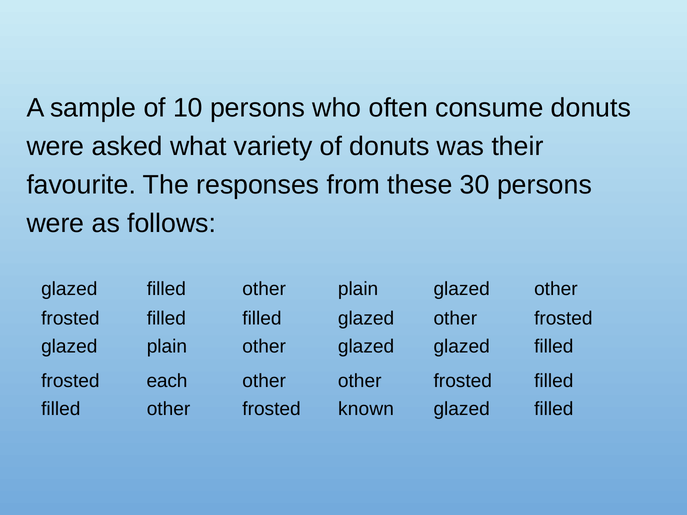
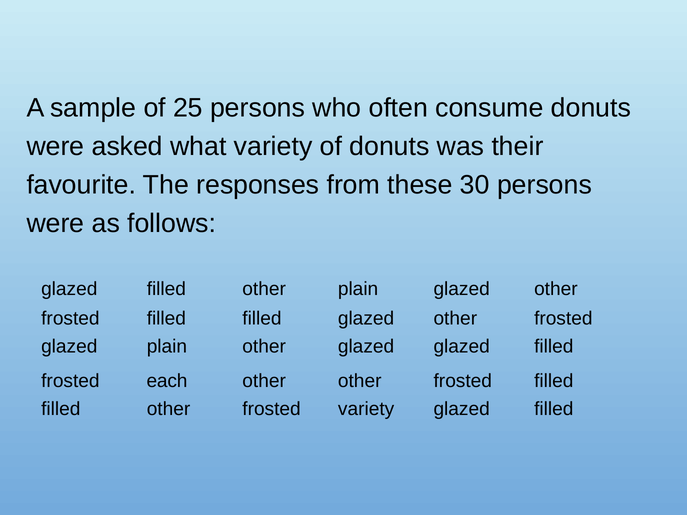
10: 10 -> 25
frosted known: known -> variety
